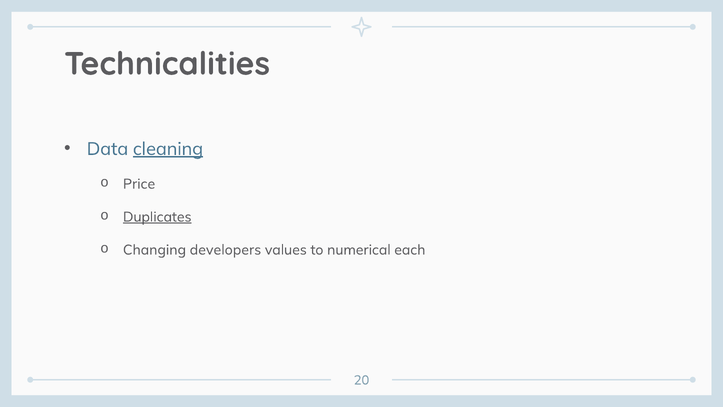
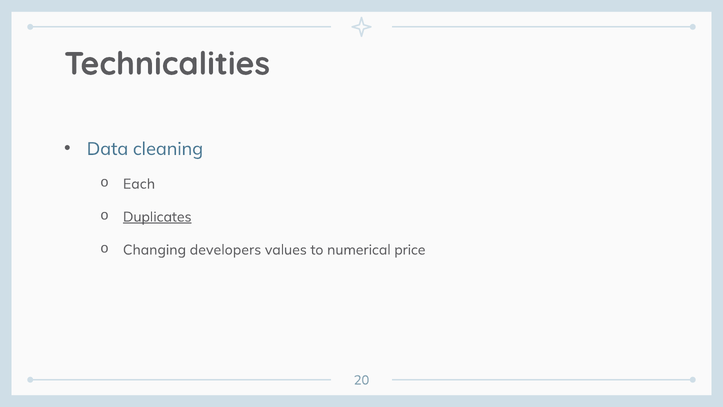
cleaning underline: present -> none
Price: Price -> Each
each: each -> price
